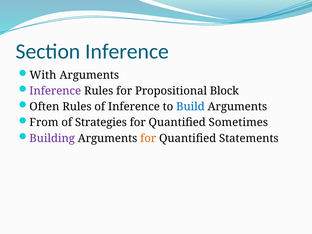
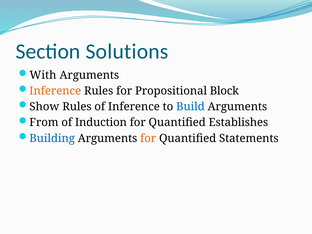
Section Inference: Inference -> Solutions
Inference at (55, 91) colour: purple -> orange
Often: Often -> Show
Strategies: Strategies -> Induction
Sometimes: Sometimes -> Establishes
Building colour: purple -> blue
